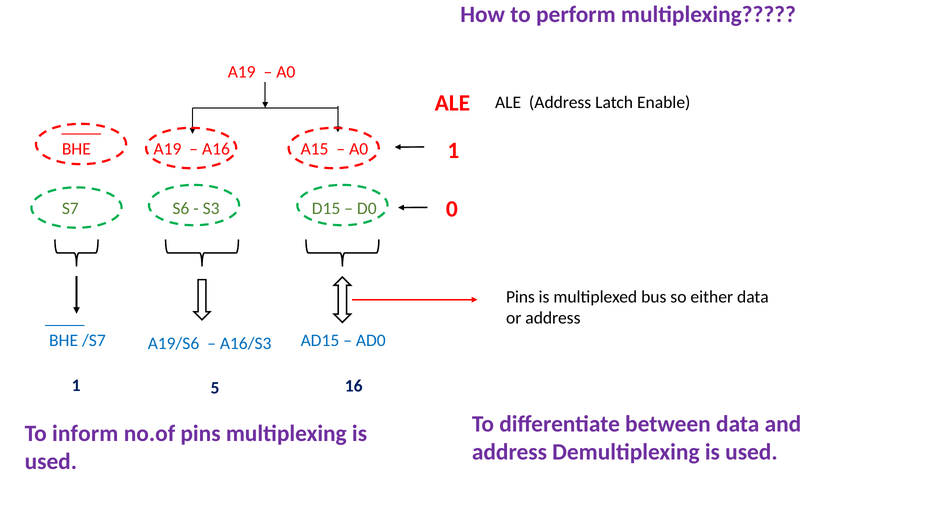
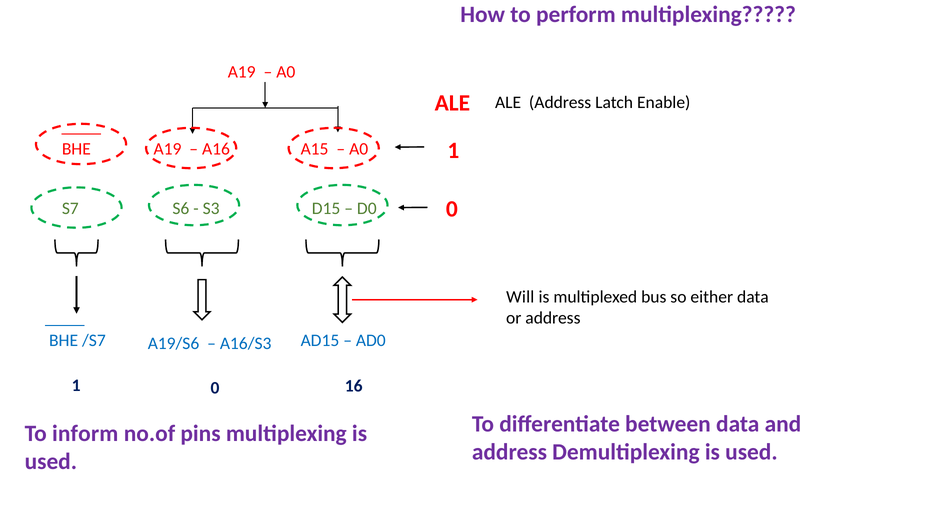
Pins at (520, 297): Pins -> Will
5 at (215, 389): 5 -> 0
